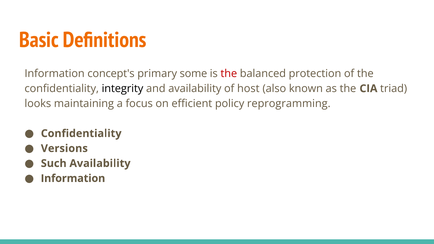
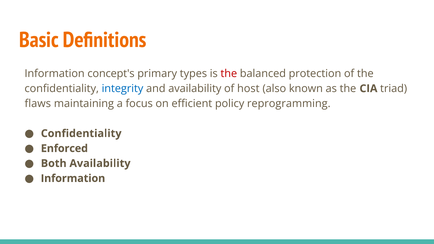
some: some -> types
integrity colour: black -> blue
looks: looks -> flaws
Versions: Versions -> Enforced
Such: Such -> Both
